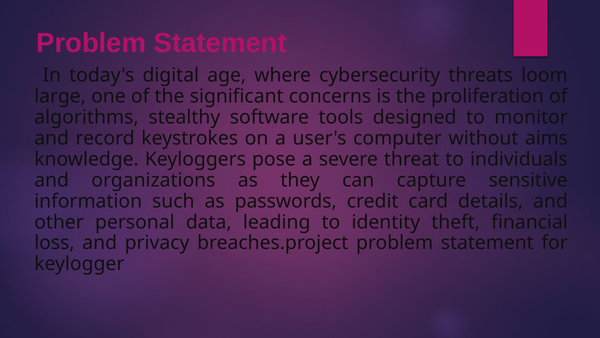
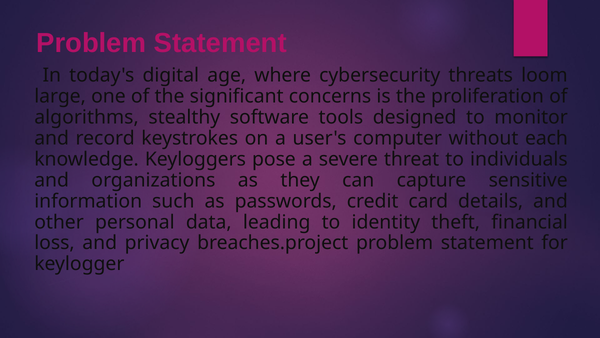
aims: aims -> each
